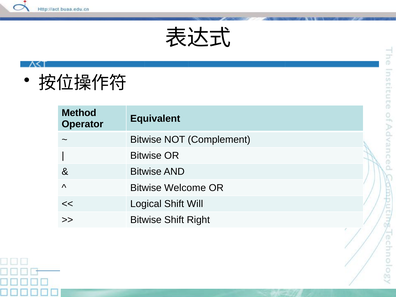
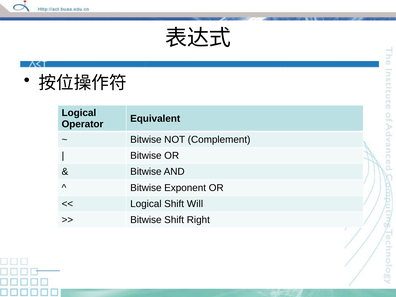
Method at (79, 113): Method -> Logical
Welcome: Welcome -> Exponent
